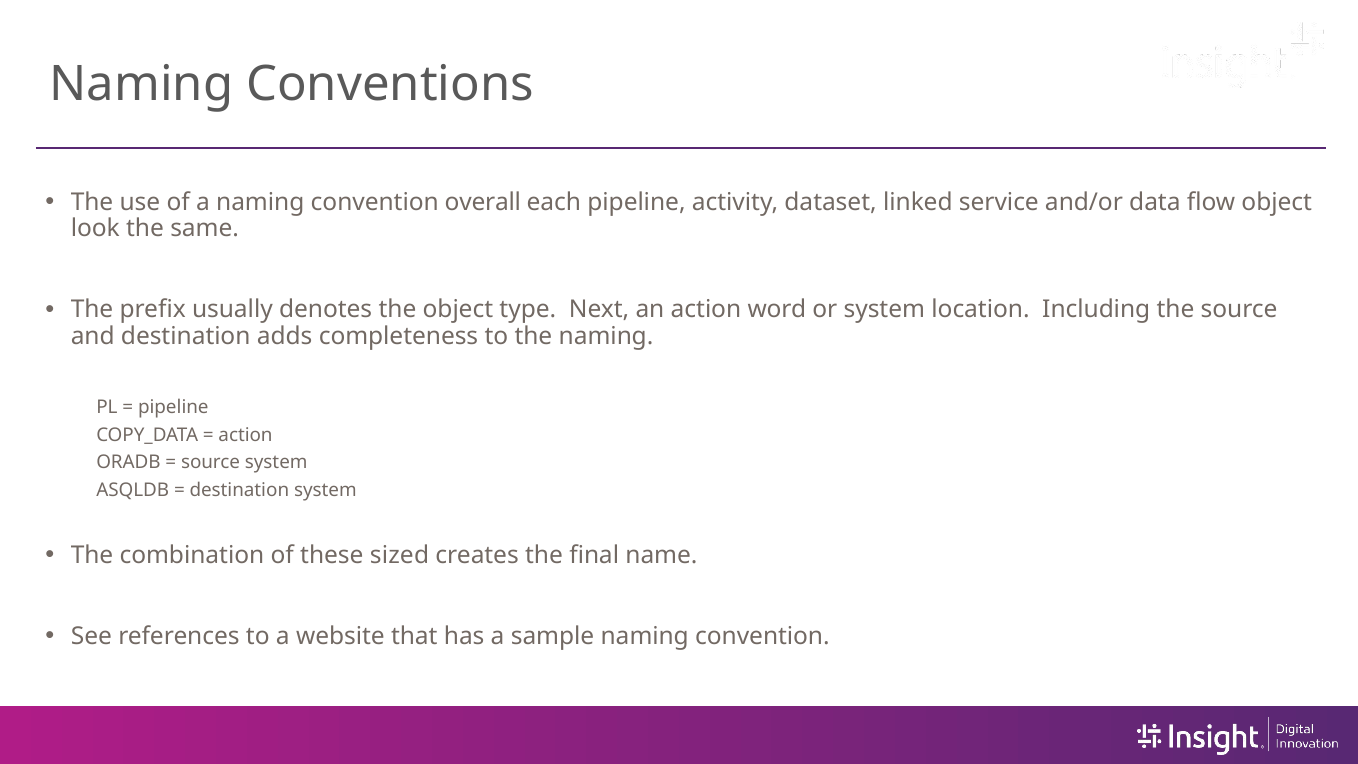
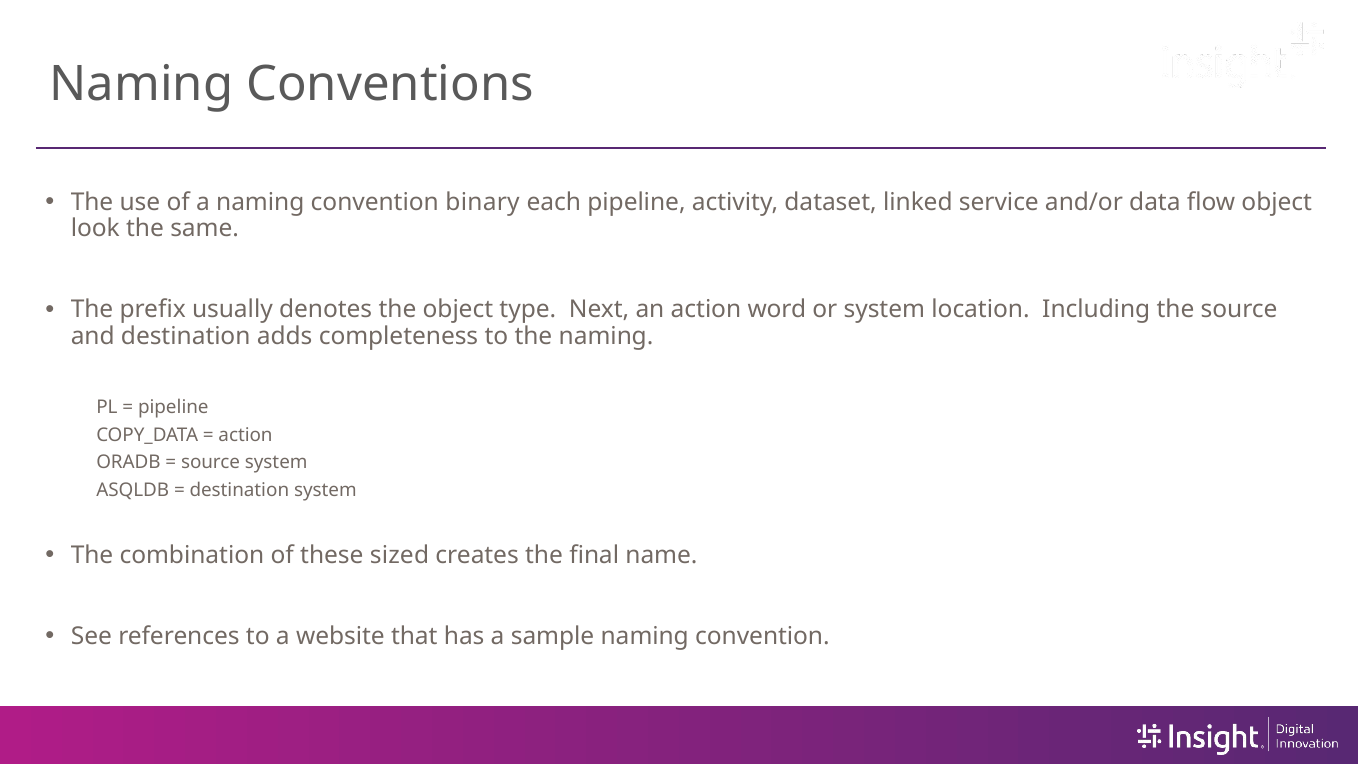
overall: overall -> binary
